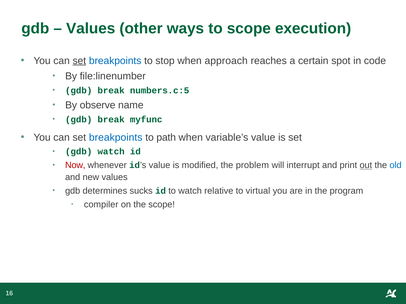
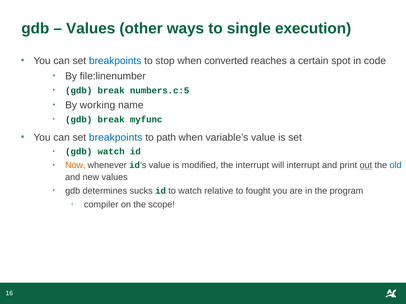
to scope: scope -> single
set at (79, 61) underline: present -> none
approach: approach -> converted
observe: observe -> working
Now colour: red -> orange
the problem: problem -> interrupt
virtual: virtual -> fought
